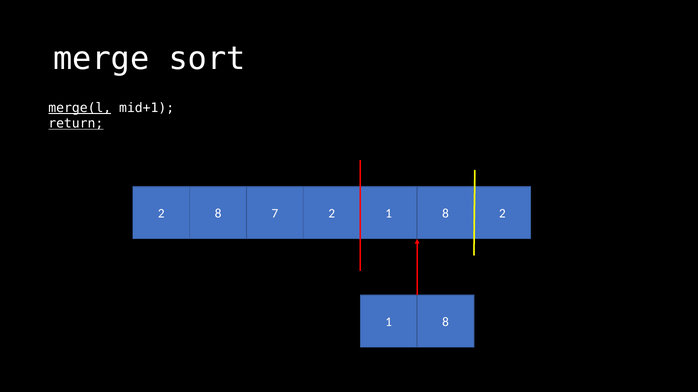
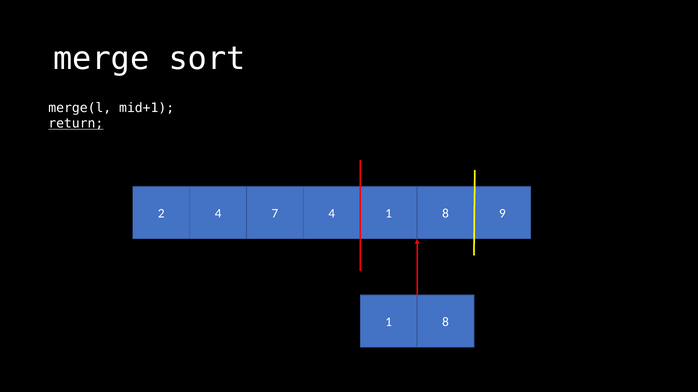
merge(l underline: present -> none
2 8: 8 -> 4
7 2: 2 -> 4
8 2: 2 -> 9
